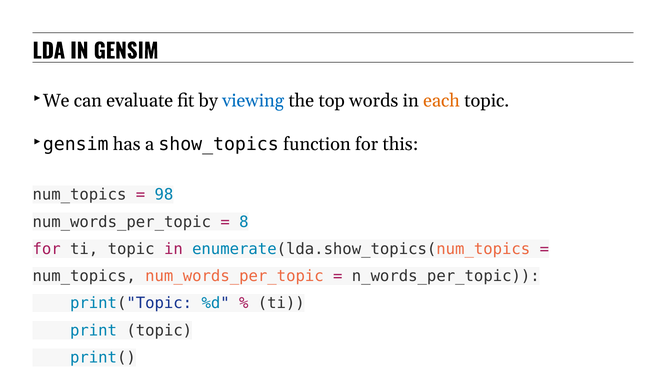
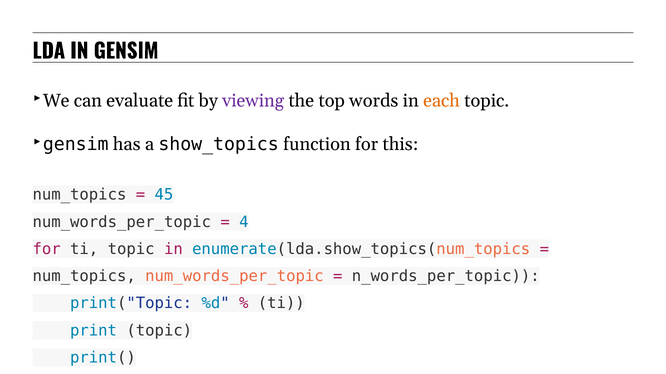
viewing colour: blue -> purple
98: 98 -> 45
8: 8 -> 4
